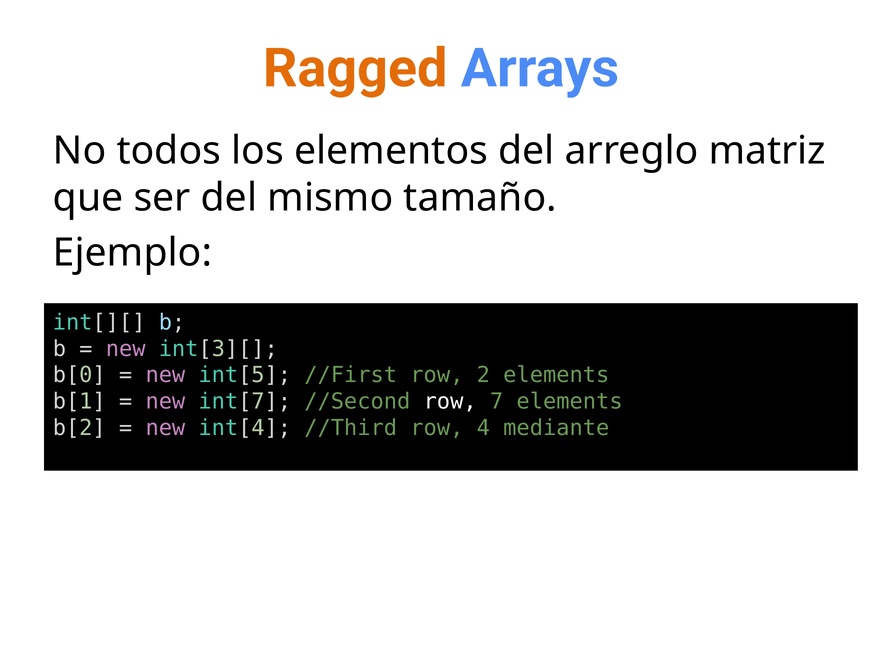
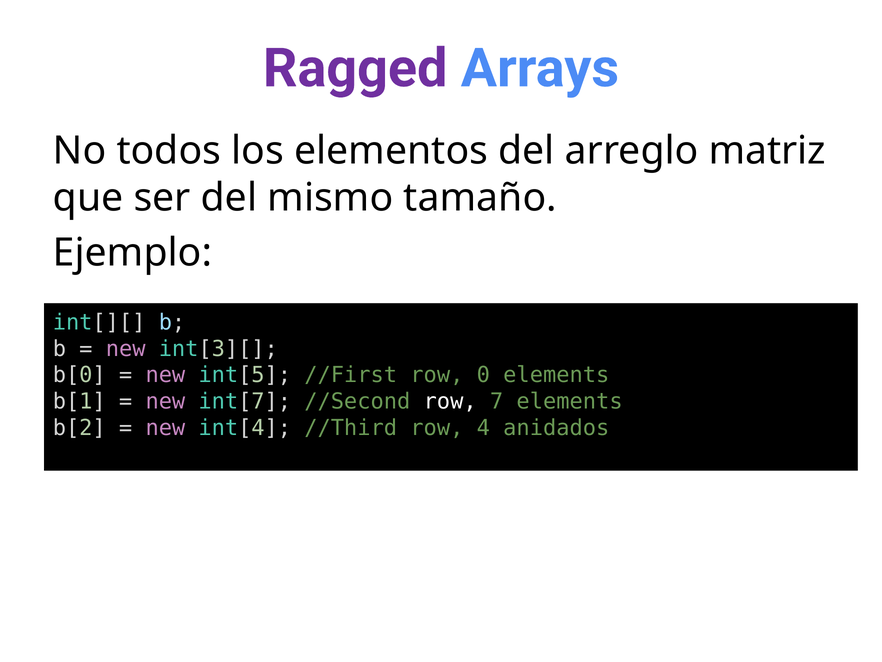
Ragged colour: orange -> purple
2: 2 -> 0
mediante: mediante -> anidados
